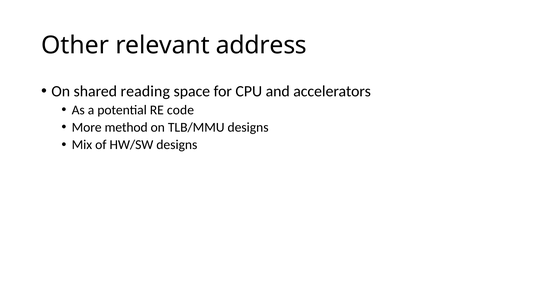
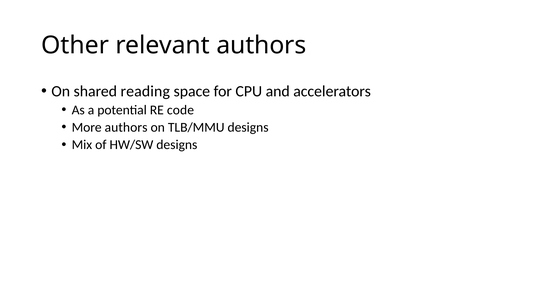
relevant address: address -> authors
More method: method -> authors
